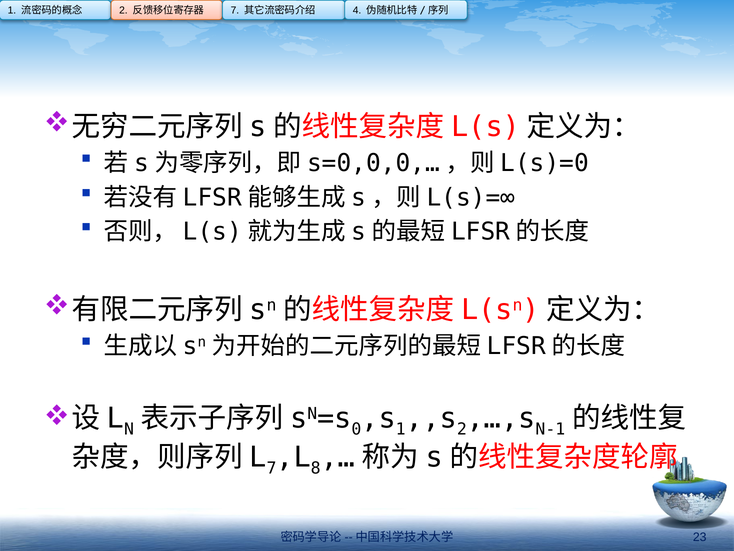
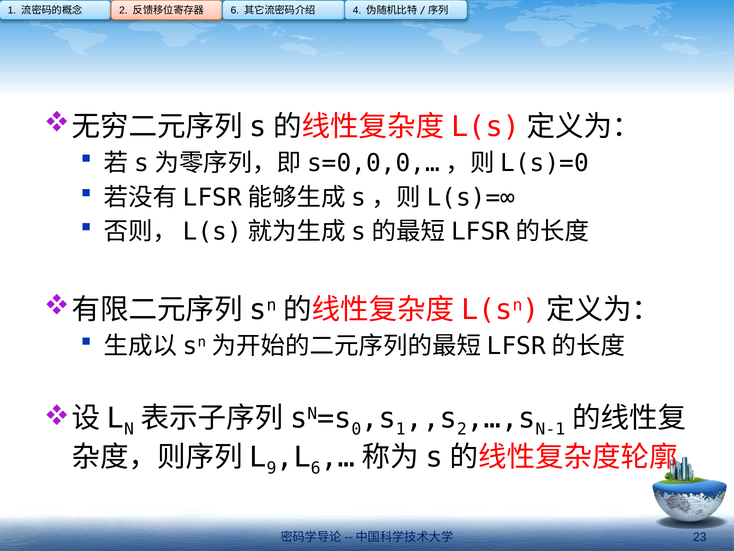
7 at (235, 11): 7 -> 6
7 at (272, 468): 7 -> 9
8 at (316, 468): 8 -> 6
